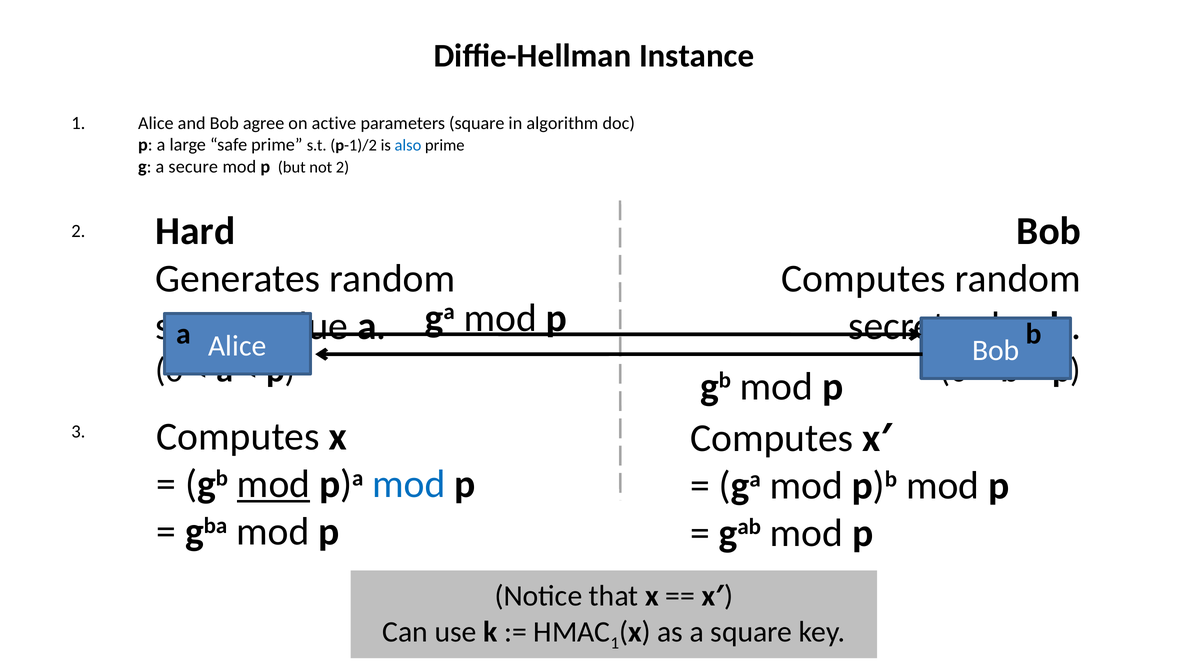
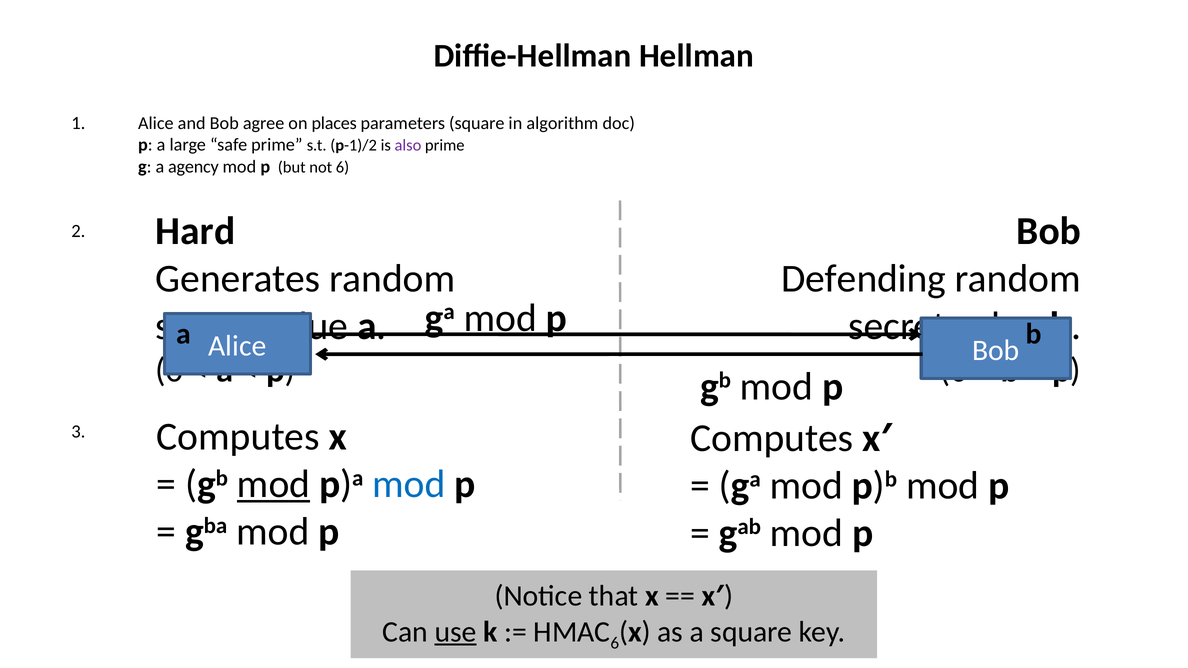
Instance: Instance -> Hellman
active: active -> places
also colour: blue -> purple
secure: secure -> agency
not 2: 2 -> 6
Computes at (864, 279): Computes -> Defending
use underline: none -> present
1 at (615, 644): 1 -> 6
